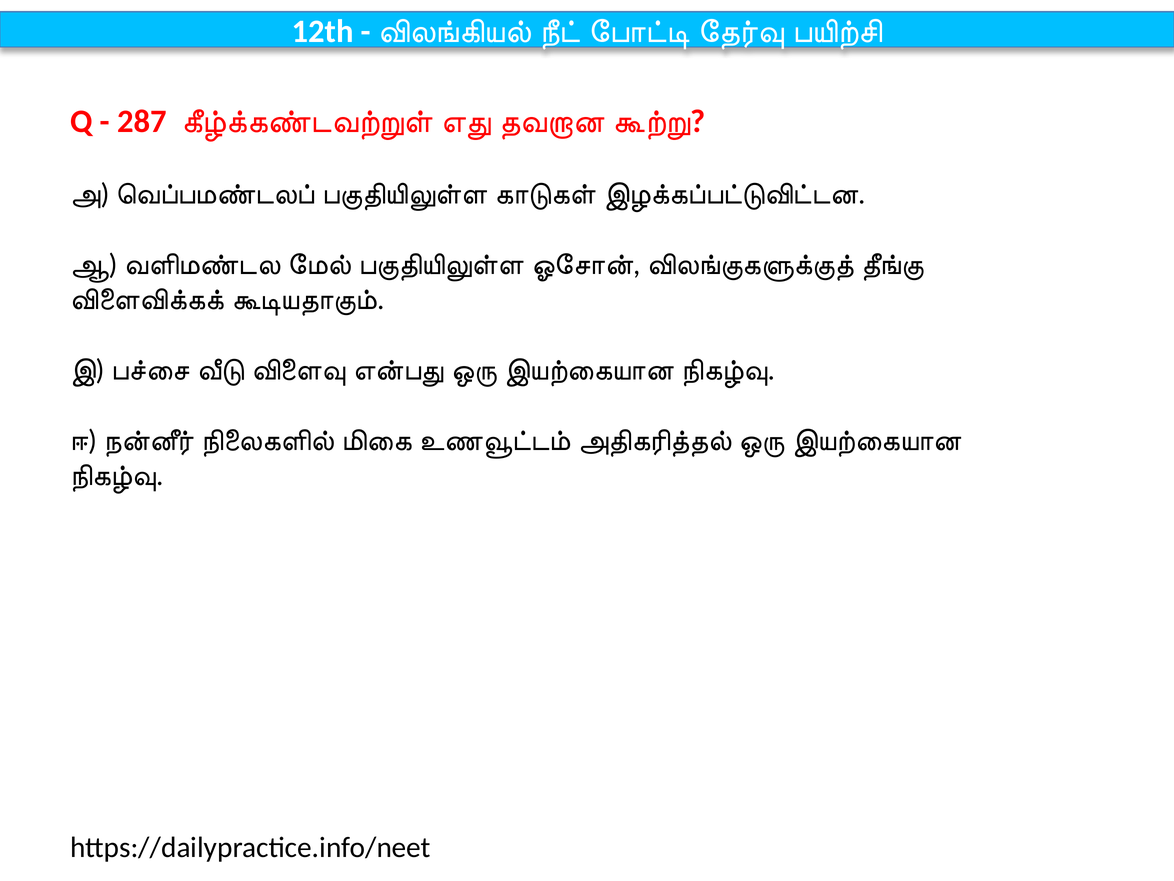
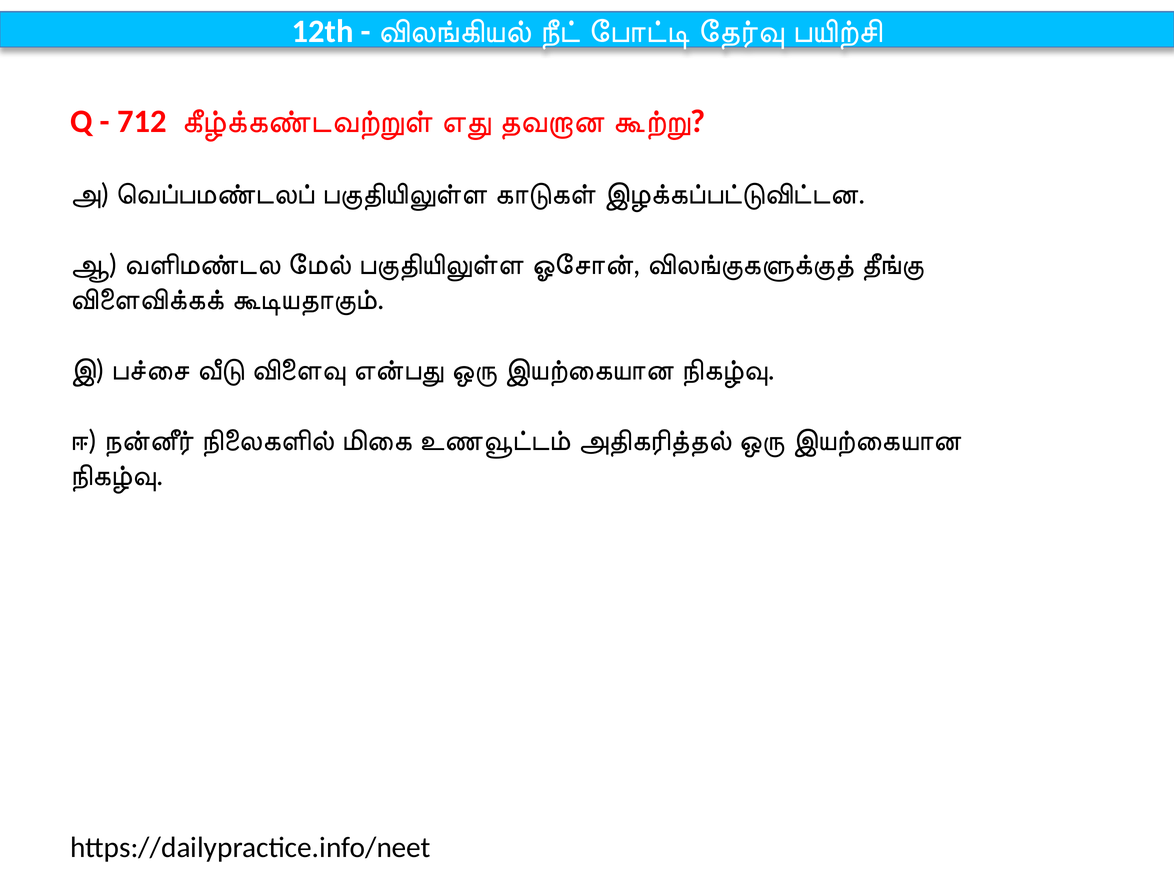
287: 287 -> 712
